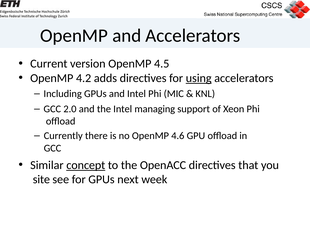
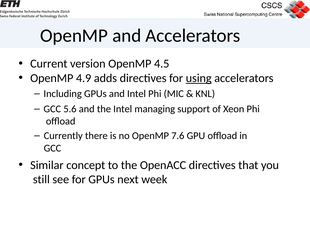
4.2: 4.2 -> 4.9
2.0: 2.0 -> 5.6
4.6: 4.6 -> 7.6
concept underline: present -> none
site: site -> still
